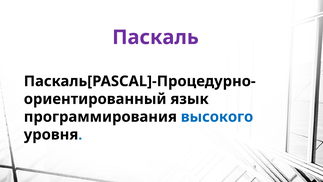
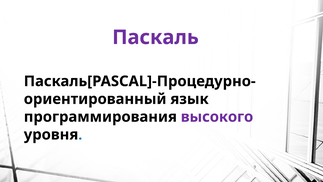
высокого colour: blue -> purple
